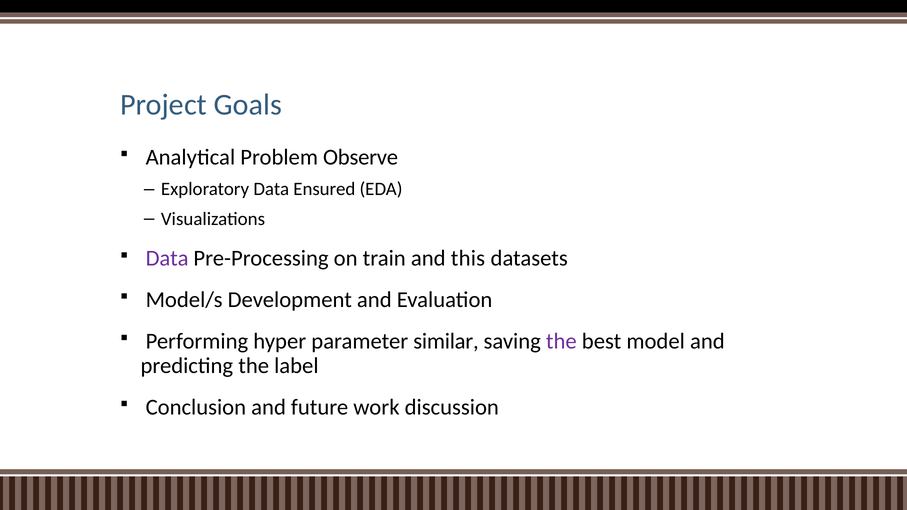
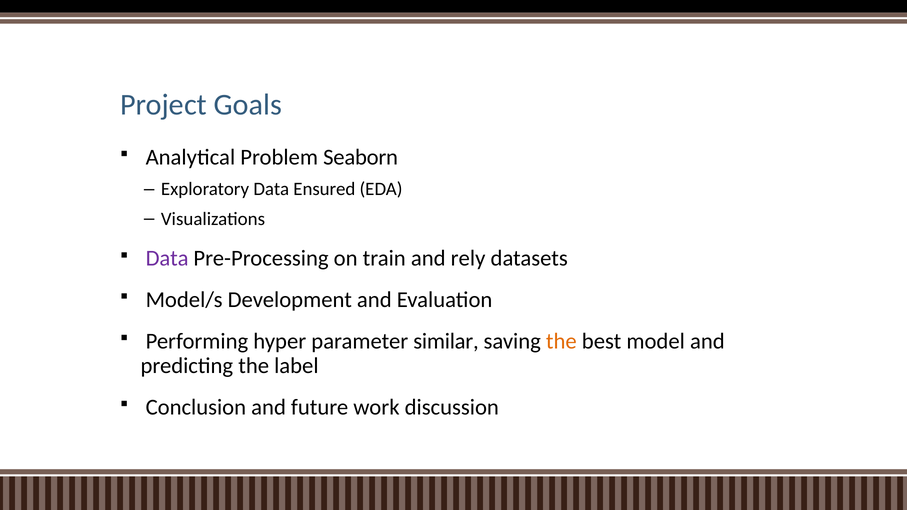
Observe: Observe -> Seaborn
this: this -> rely
the at (561, 342) colour: purple -> orange
